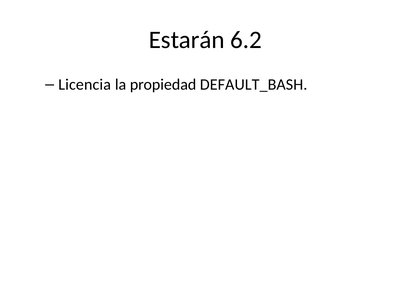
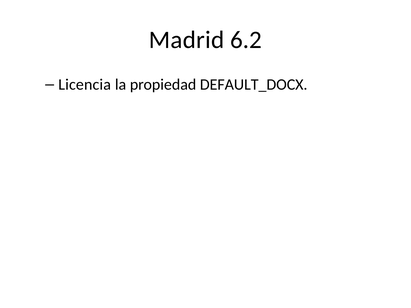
Estarán: Estarán -> Madrid
DEFAULT_BASH: DEFAULT_BASH -> DEFAULT_DOCX
